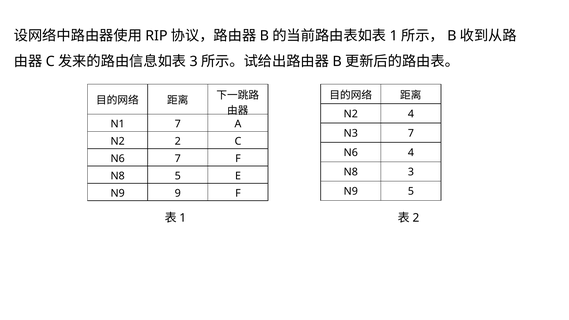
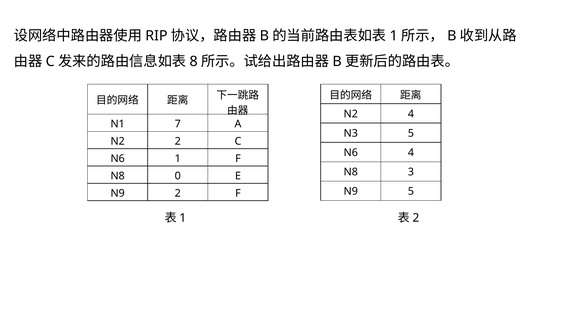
3 at (194, 62): 3 -> 8
N3 7: 7 -> 5
N6 7: 7 -> 1
N8 5: 5 -> 0
N9 9: 9 -> 2
